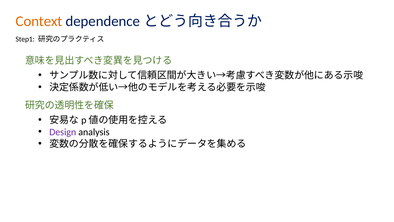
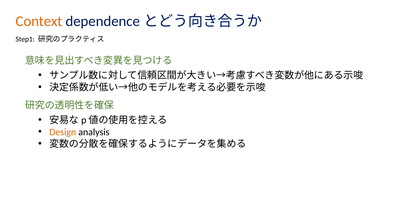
Design colour: purple -> orange
